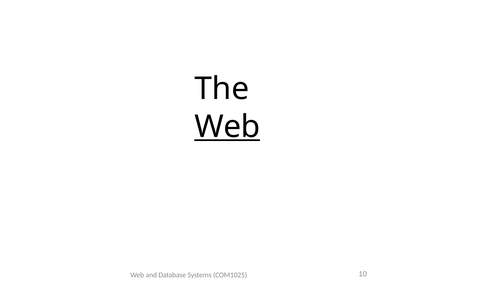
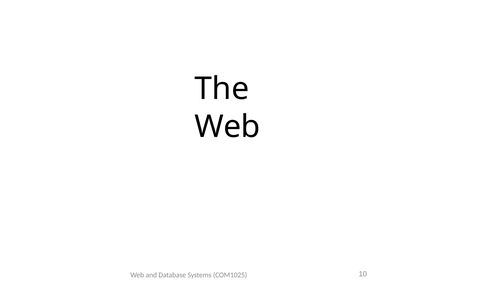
Web at (227, 127) underline: present -> none
